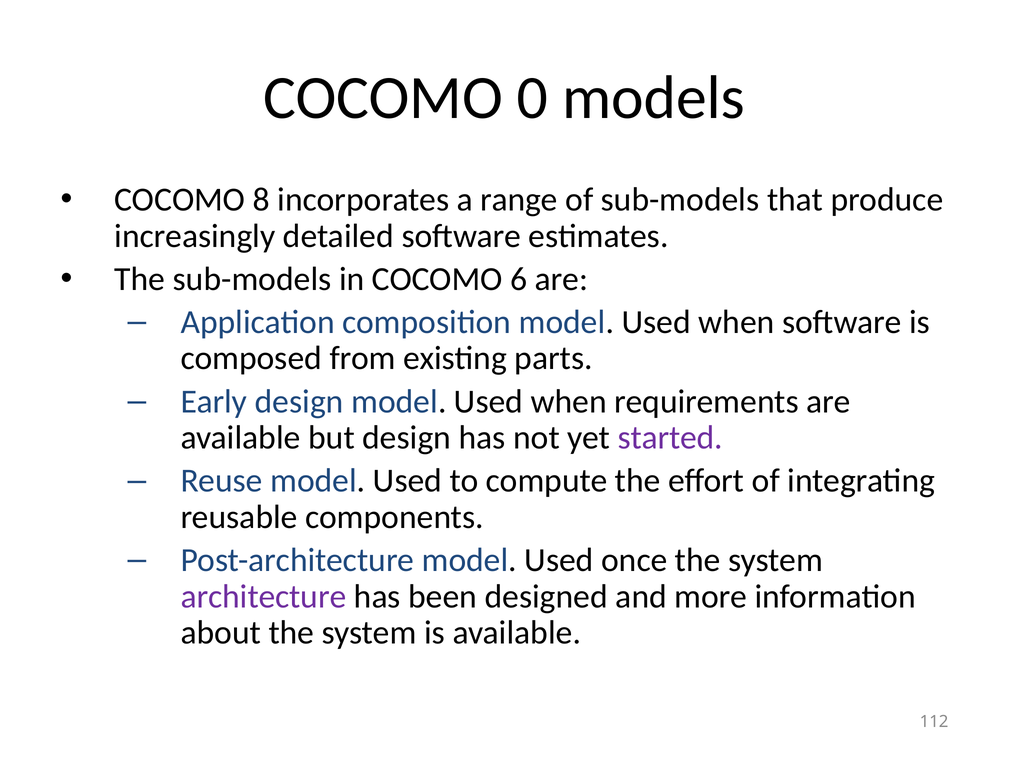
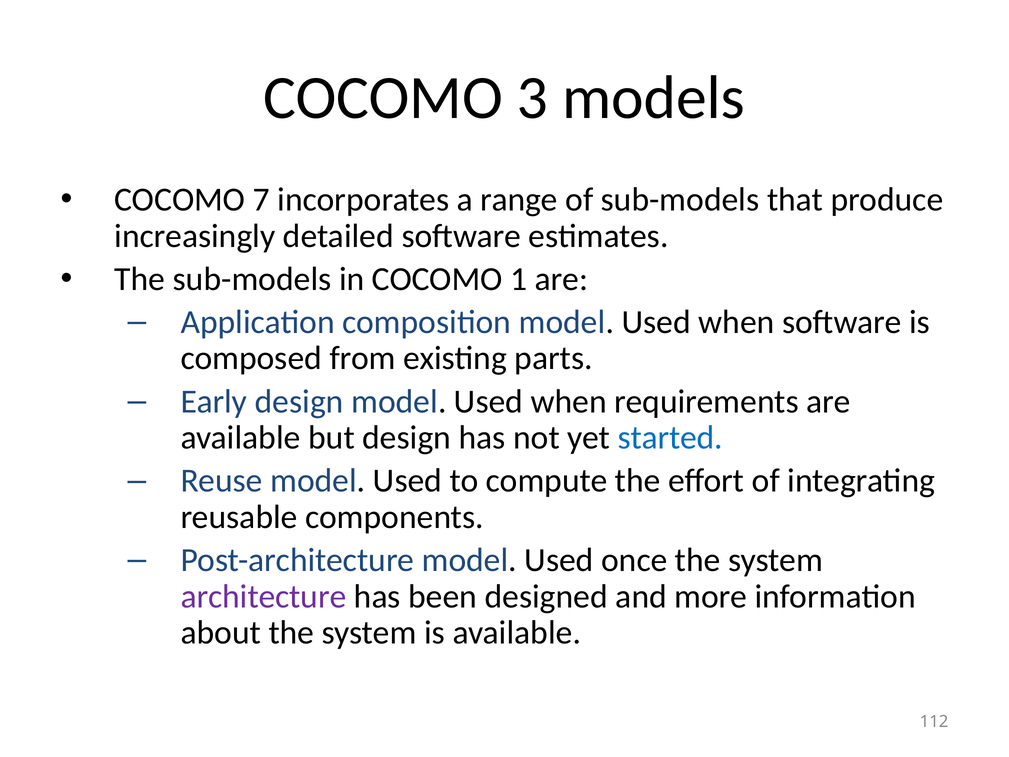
0: 0 -> 3
8: 8 -> 7
6: 6 -> 1
started colour: purple -> blue
